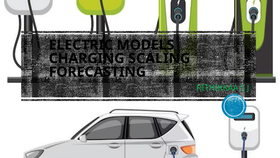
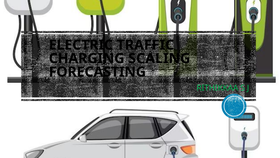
MODELS: MODELS -> TRAFFIC
